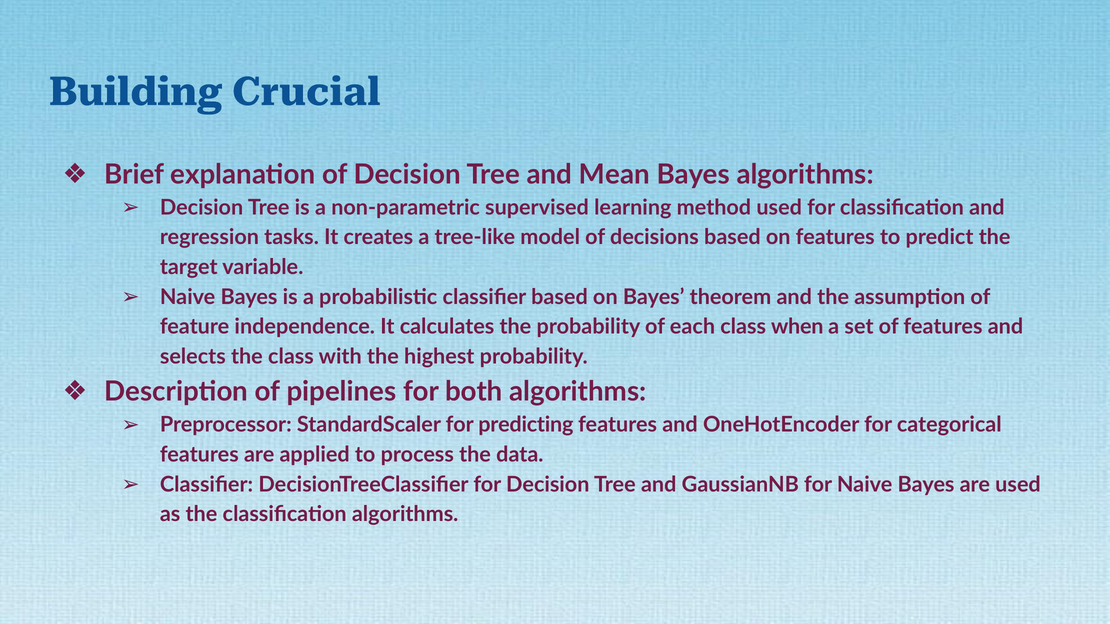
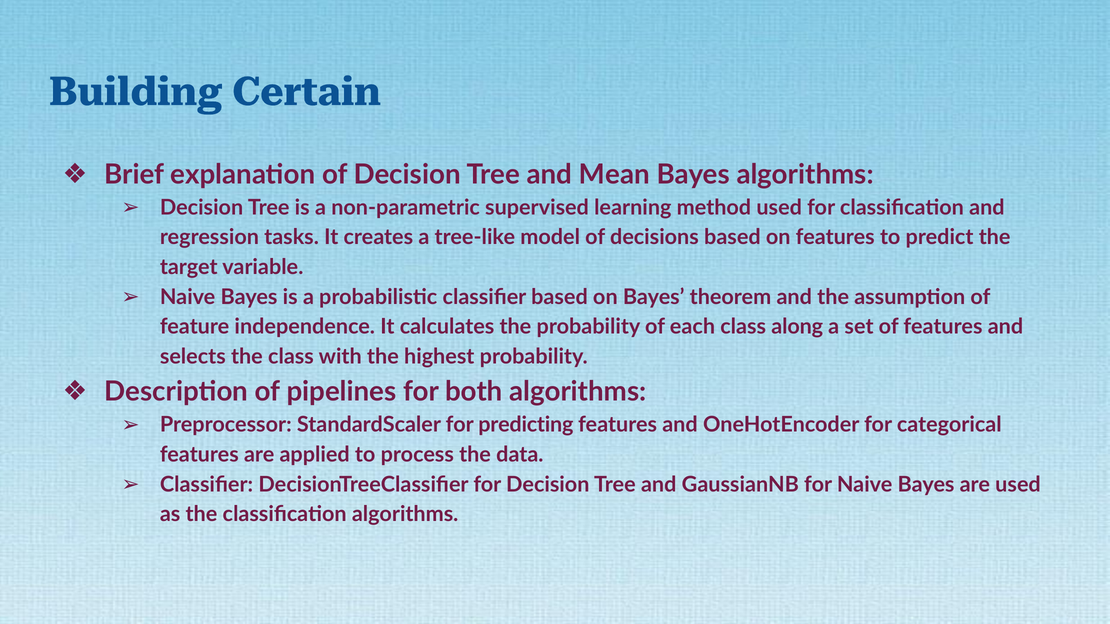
Crucial: Crucial -> Certain
when: when -> along
